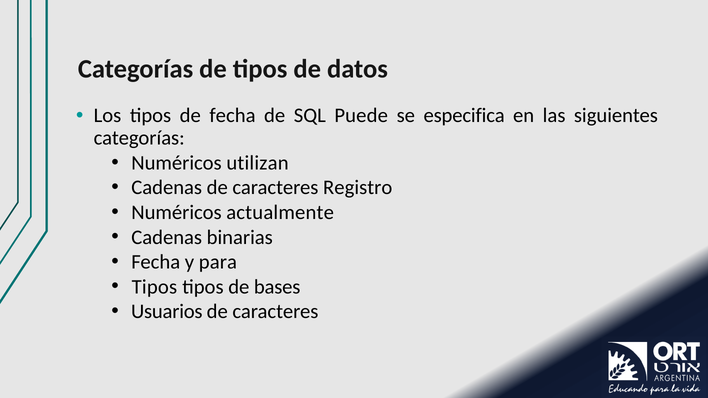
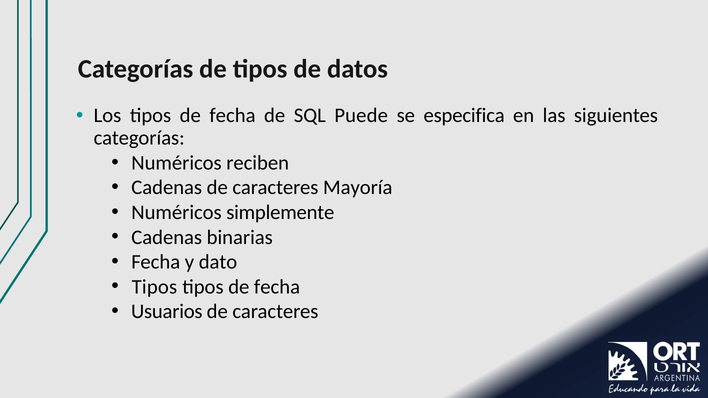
utilizan: utilizan -> reciben
Registro: Registro -> Mayoría
actualmente: actualmente -> simplemente
para: para -> dato
bases at (277, 287): bases -> fecha
